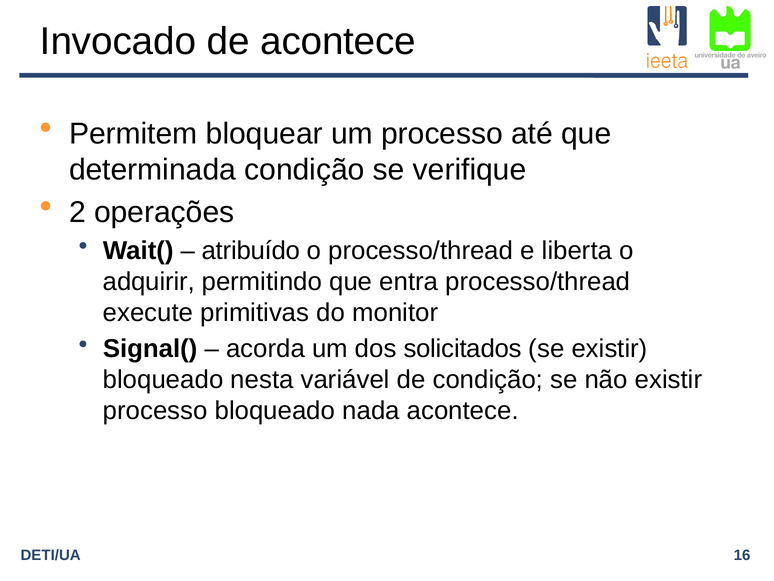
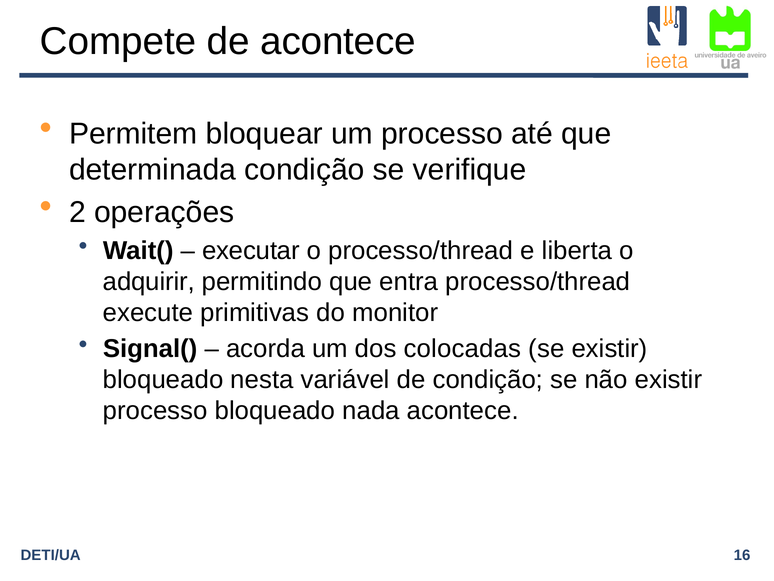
Invocado: Invocado -> Compete
atribuído: atribuído -> executar
solicitados: solicitados -> colocadas
